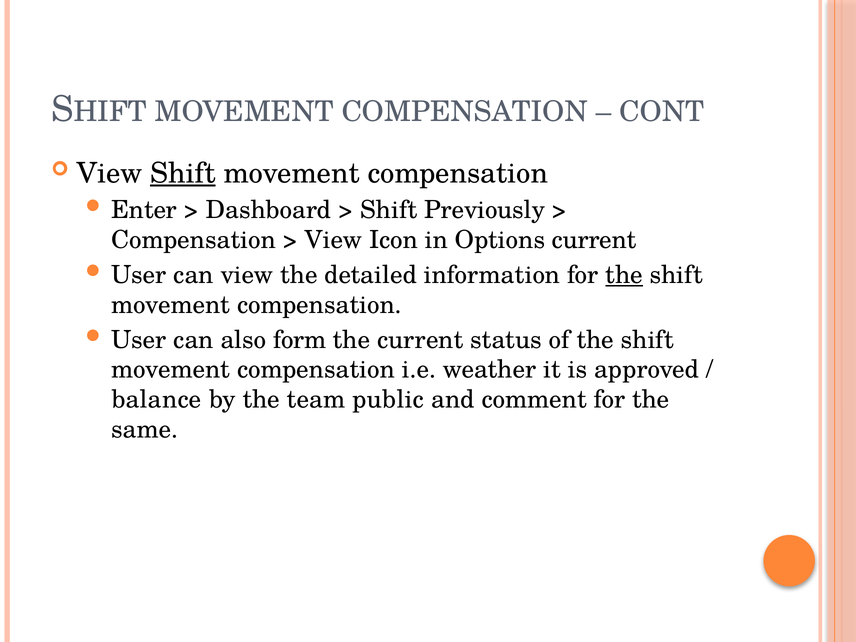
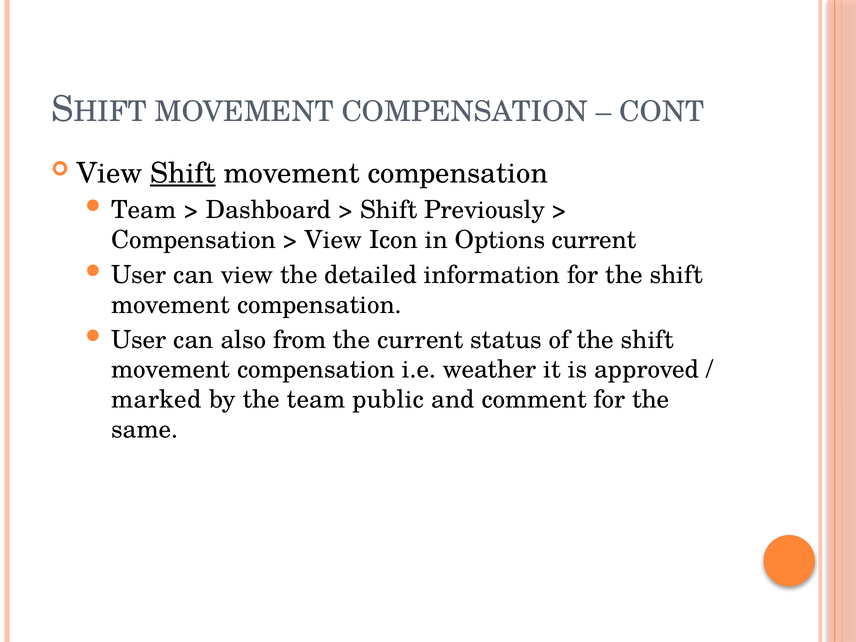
Enter at (144, 210): Enter -> Team
the at (624, 275) underline: present -> none
form: form -> from
balance: balance -> marked
